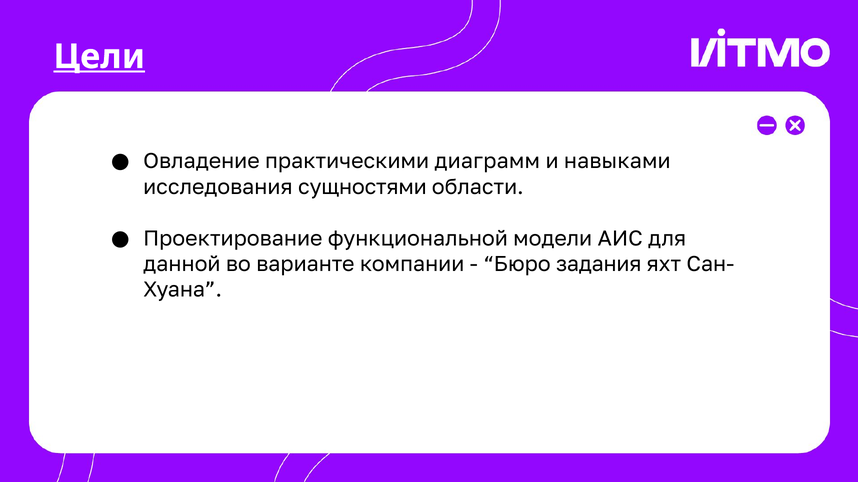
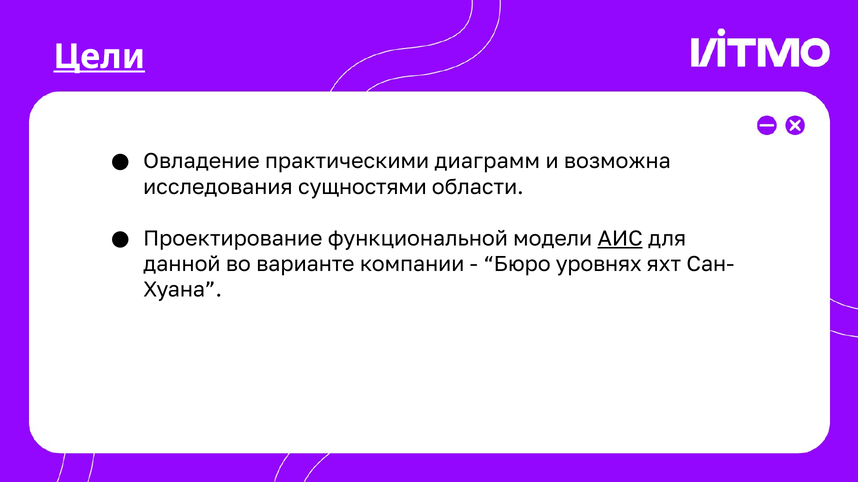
навыками: навыками -> возможна
АИС underline: none -> present
задания: задания -> уровнях
